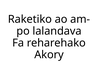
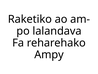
Akory: Akory -> Ampy
